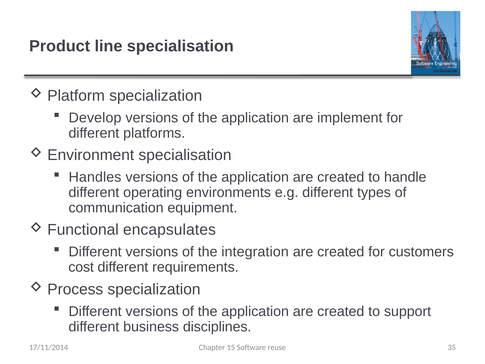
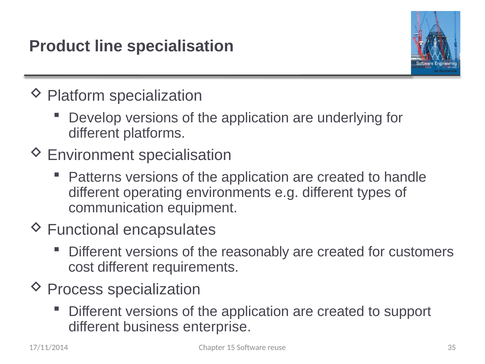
implement: implement -> underlying
Handles: Handles -> Patterns
integration: integration -> reasonably
disciplines: disciplines -> enterprise
